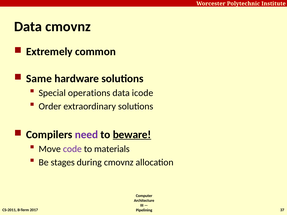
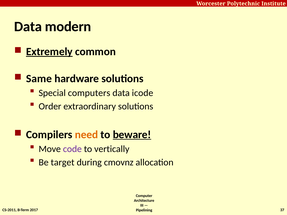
Data cmovnz: cmovnz -> modern
Extremely underline: none -> present
operations: operations -> computers
need colour: purple -> orange
materials: materials -> vertically
stages: stages -> target
